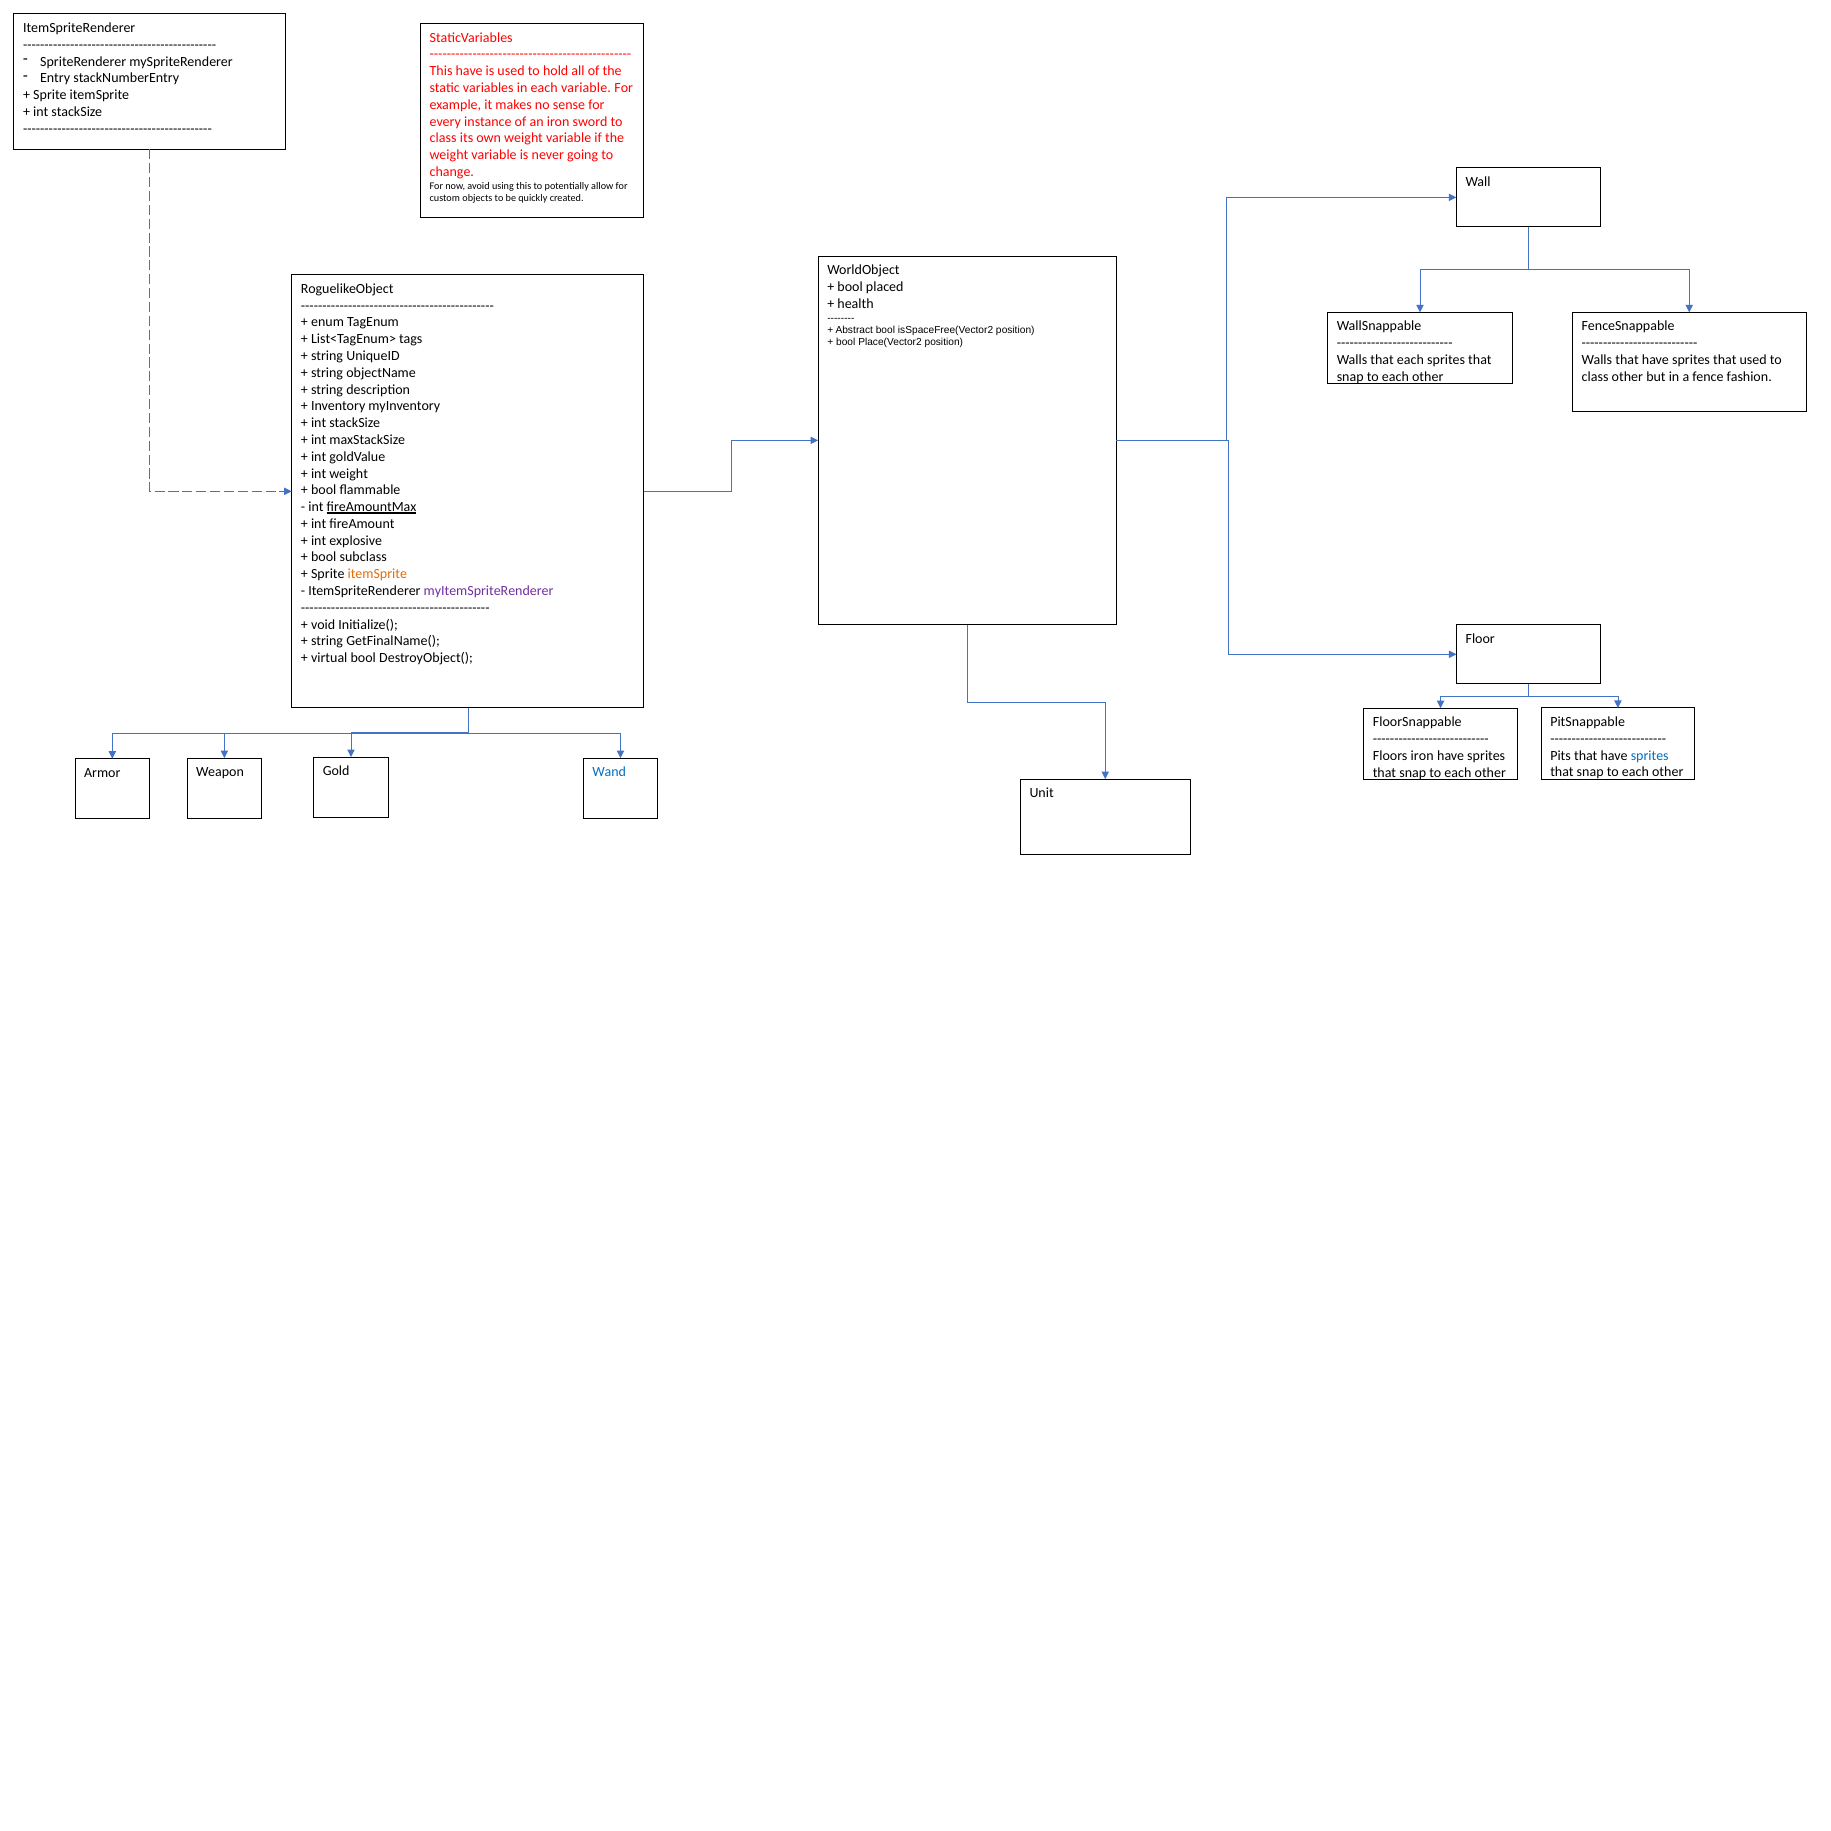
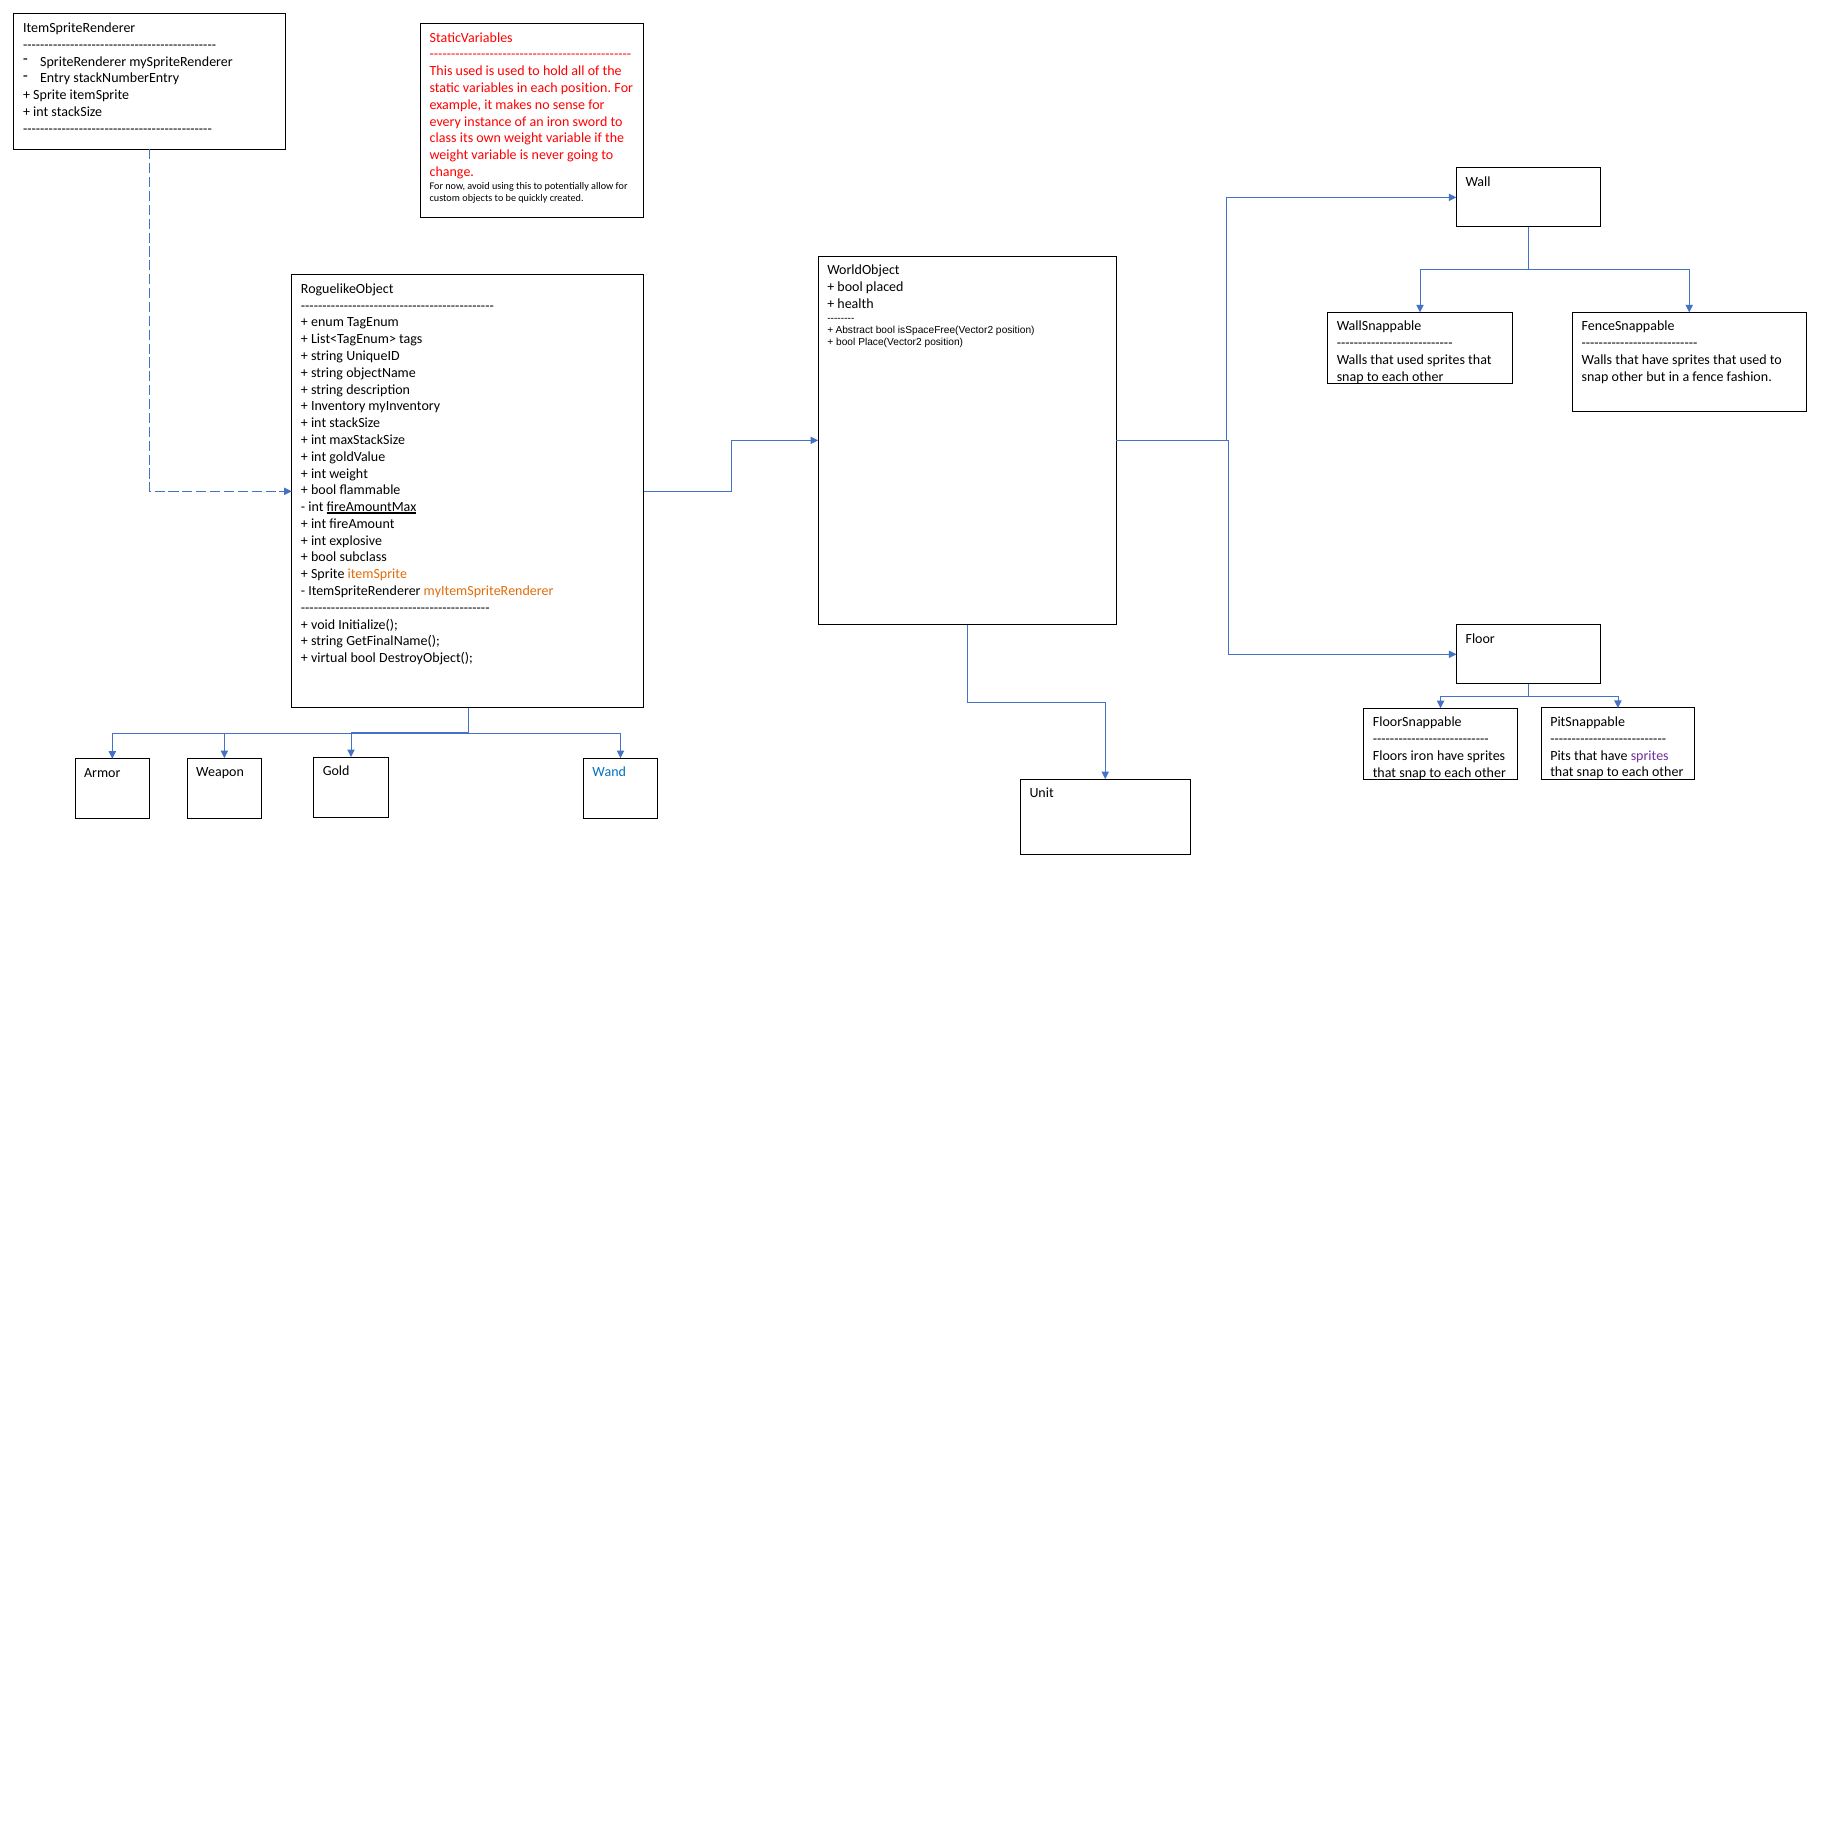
This have: have -> used
each variable: variable -> position
Walls that each: each -> used
class at (1595, 377): class -> snap
myItemSpriteRenderer colour: purple -> orange
sprites at (1650, 755) colour: blue -> purple
